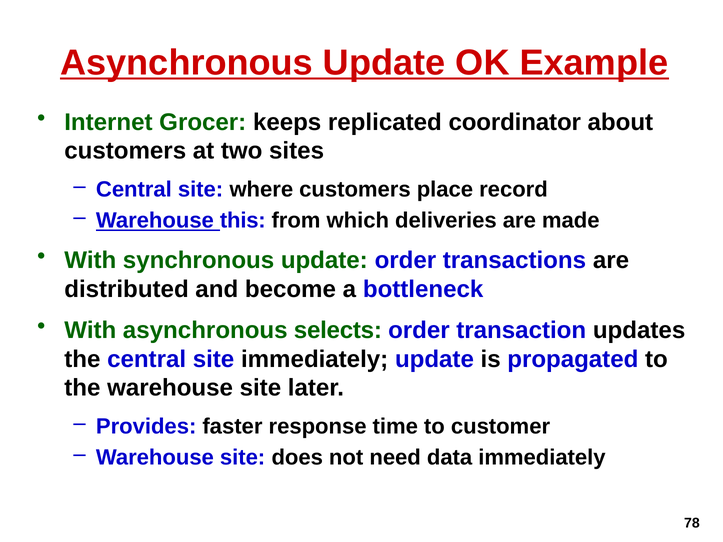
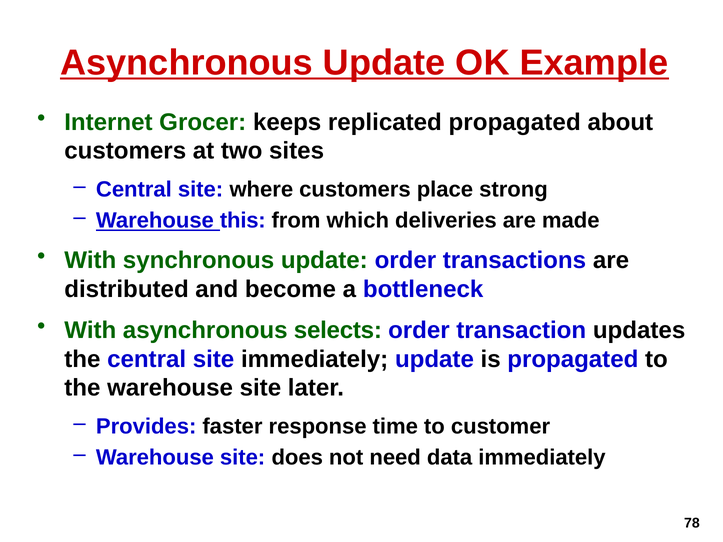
replicated coordinator: coordinator -> propagated
record: record -> strong
